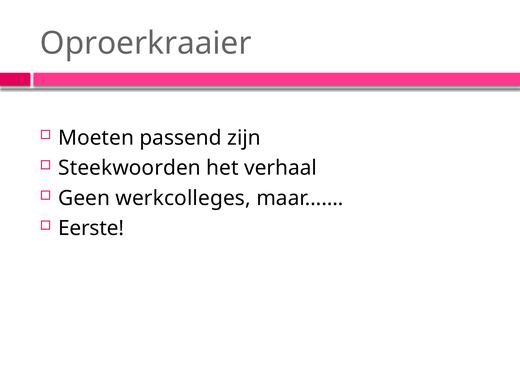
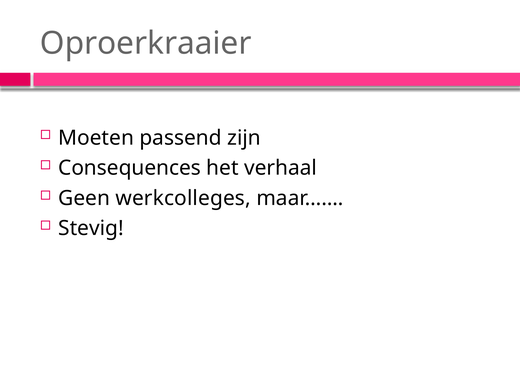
Steekwoorden: Steekwoorden -> Consequences
Eerste: Eerste -> Stevig
